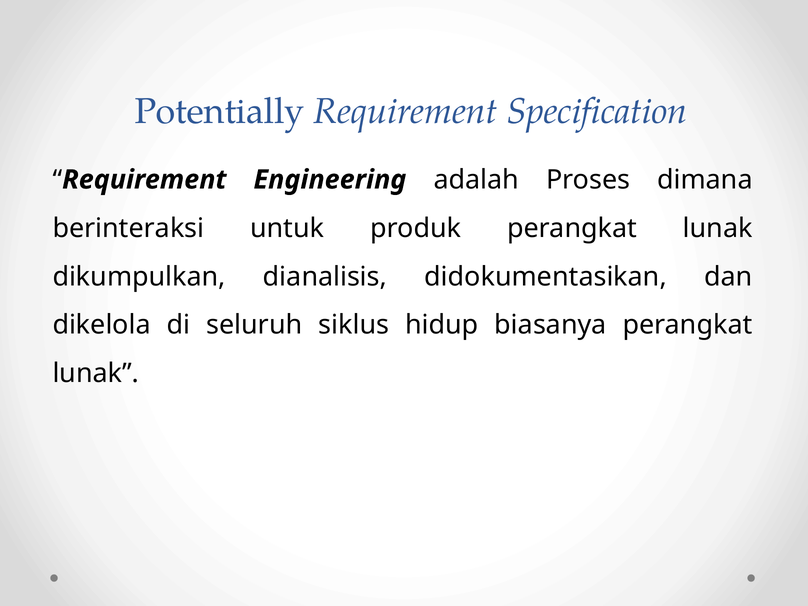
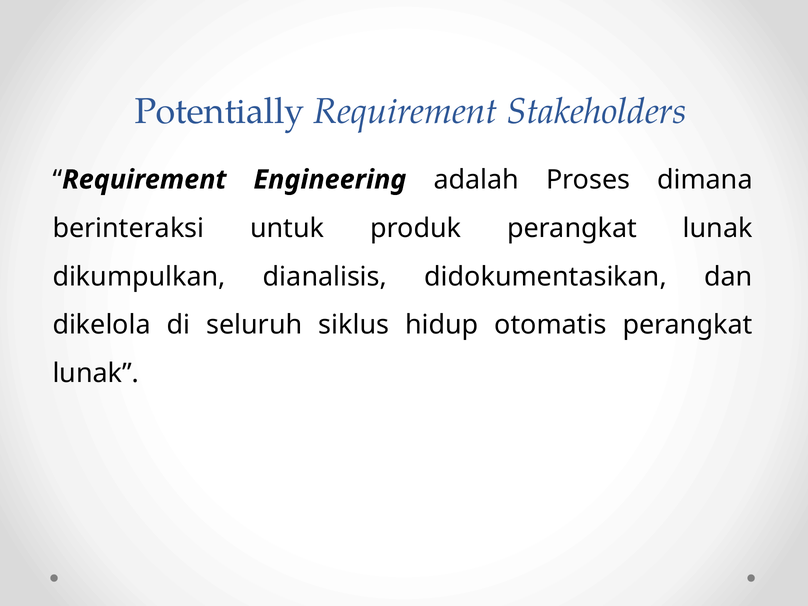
Specification: Specification -> Stakeholders
biasanya: biasanya -> otomatis
